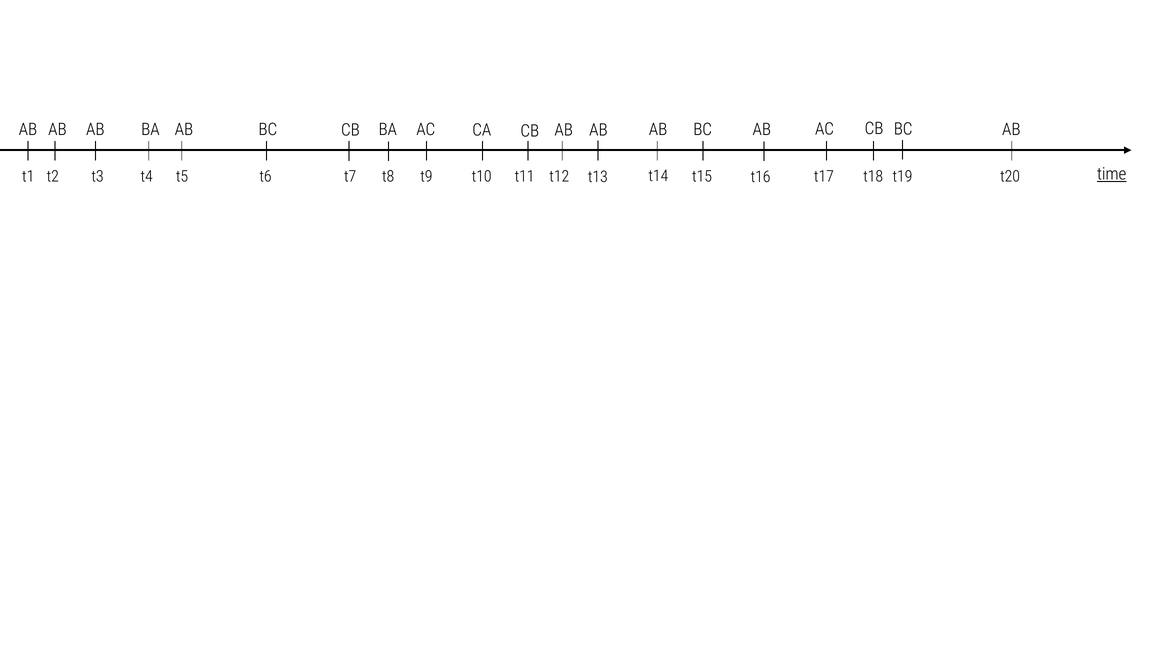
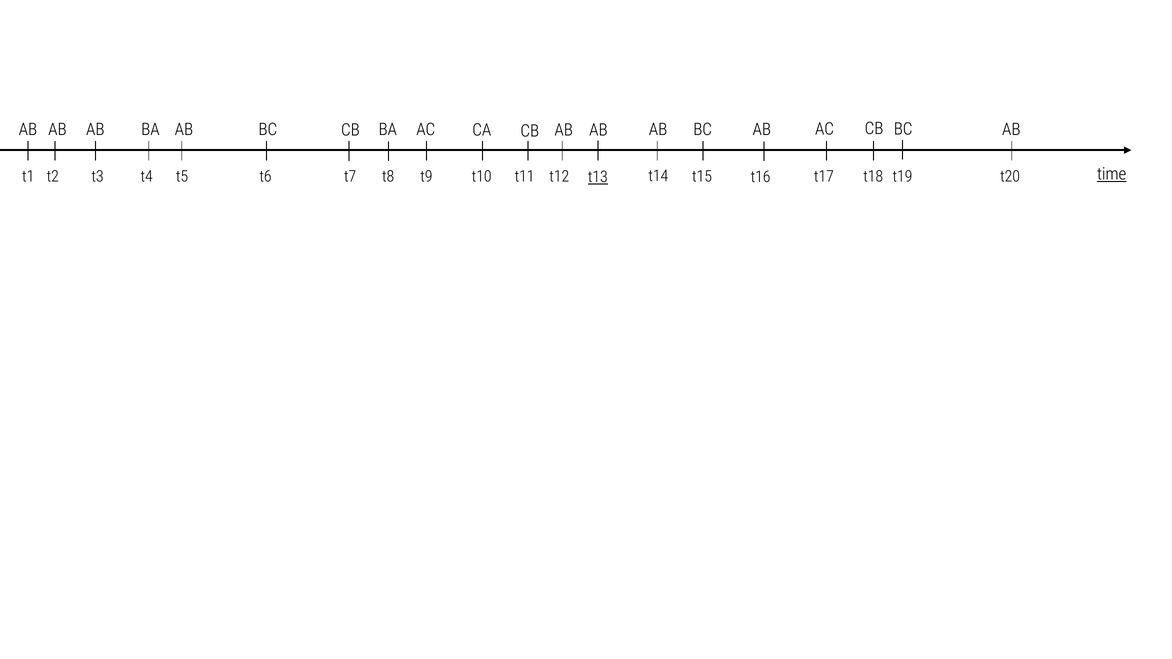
t13 underline: none -> present
